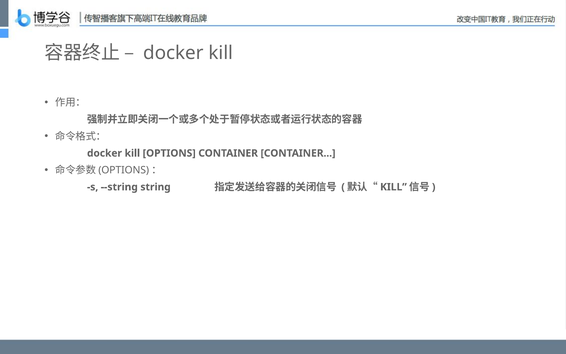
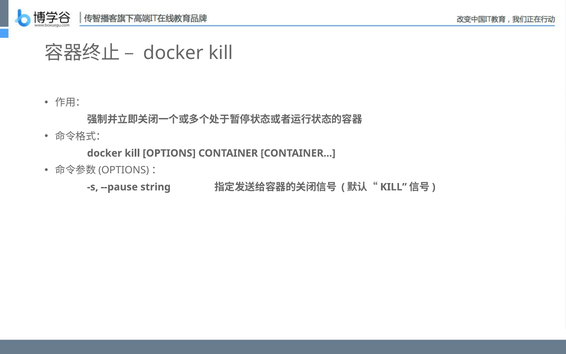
--string: --string -> --pause
